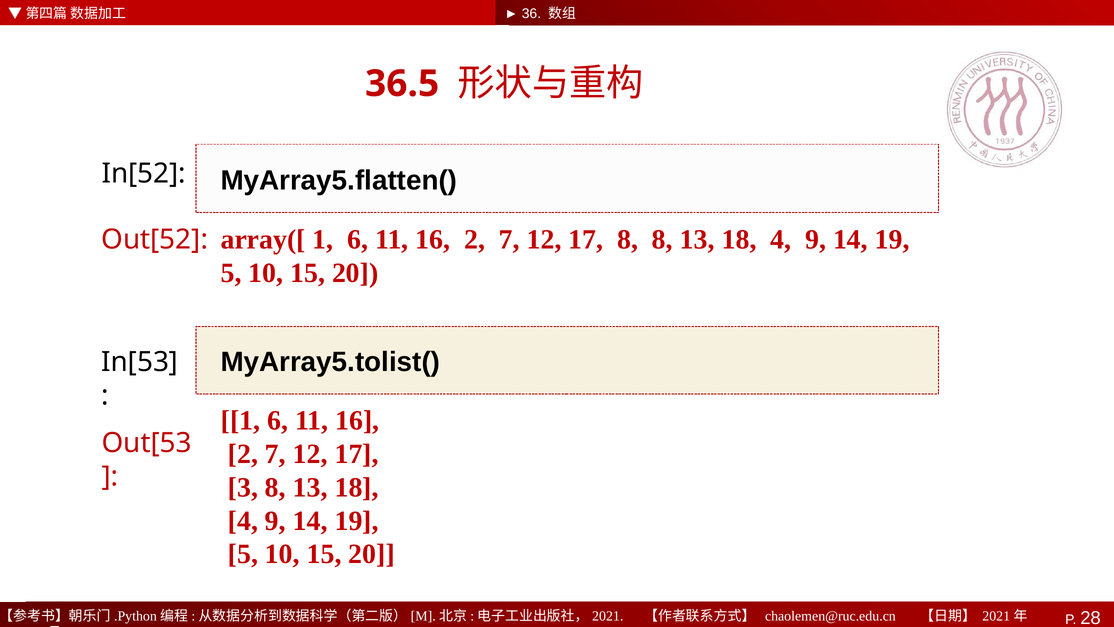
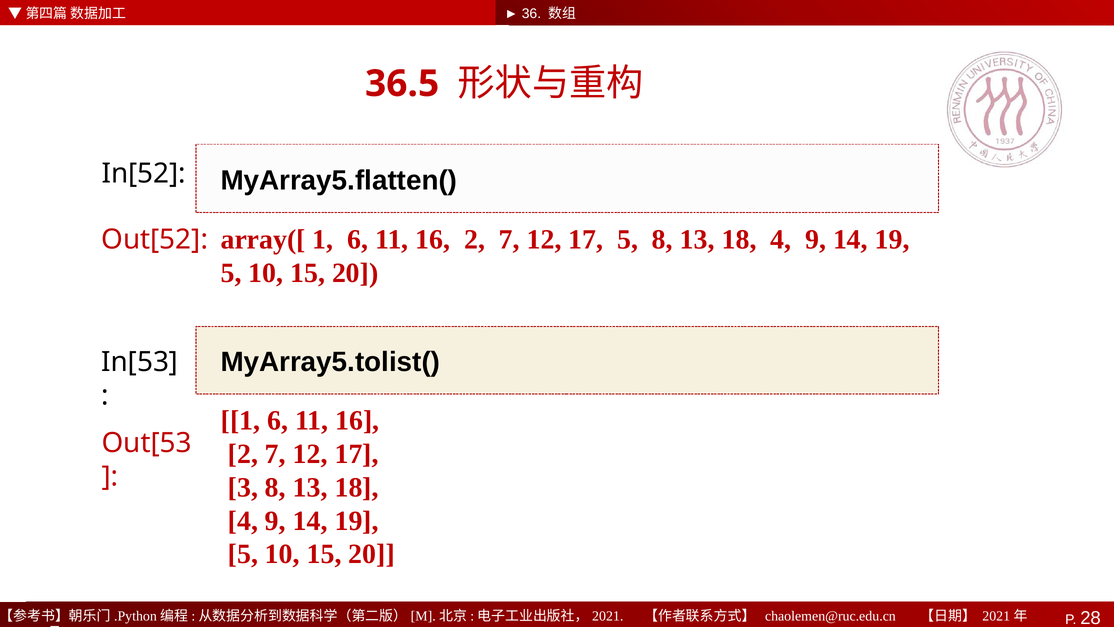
17 8: 8 -> 5
